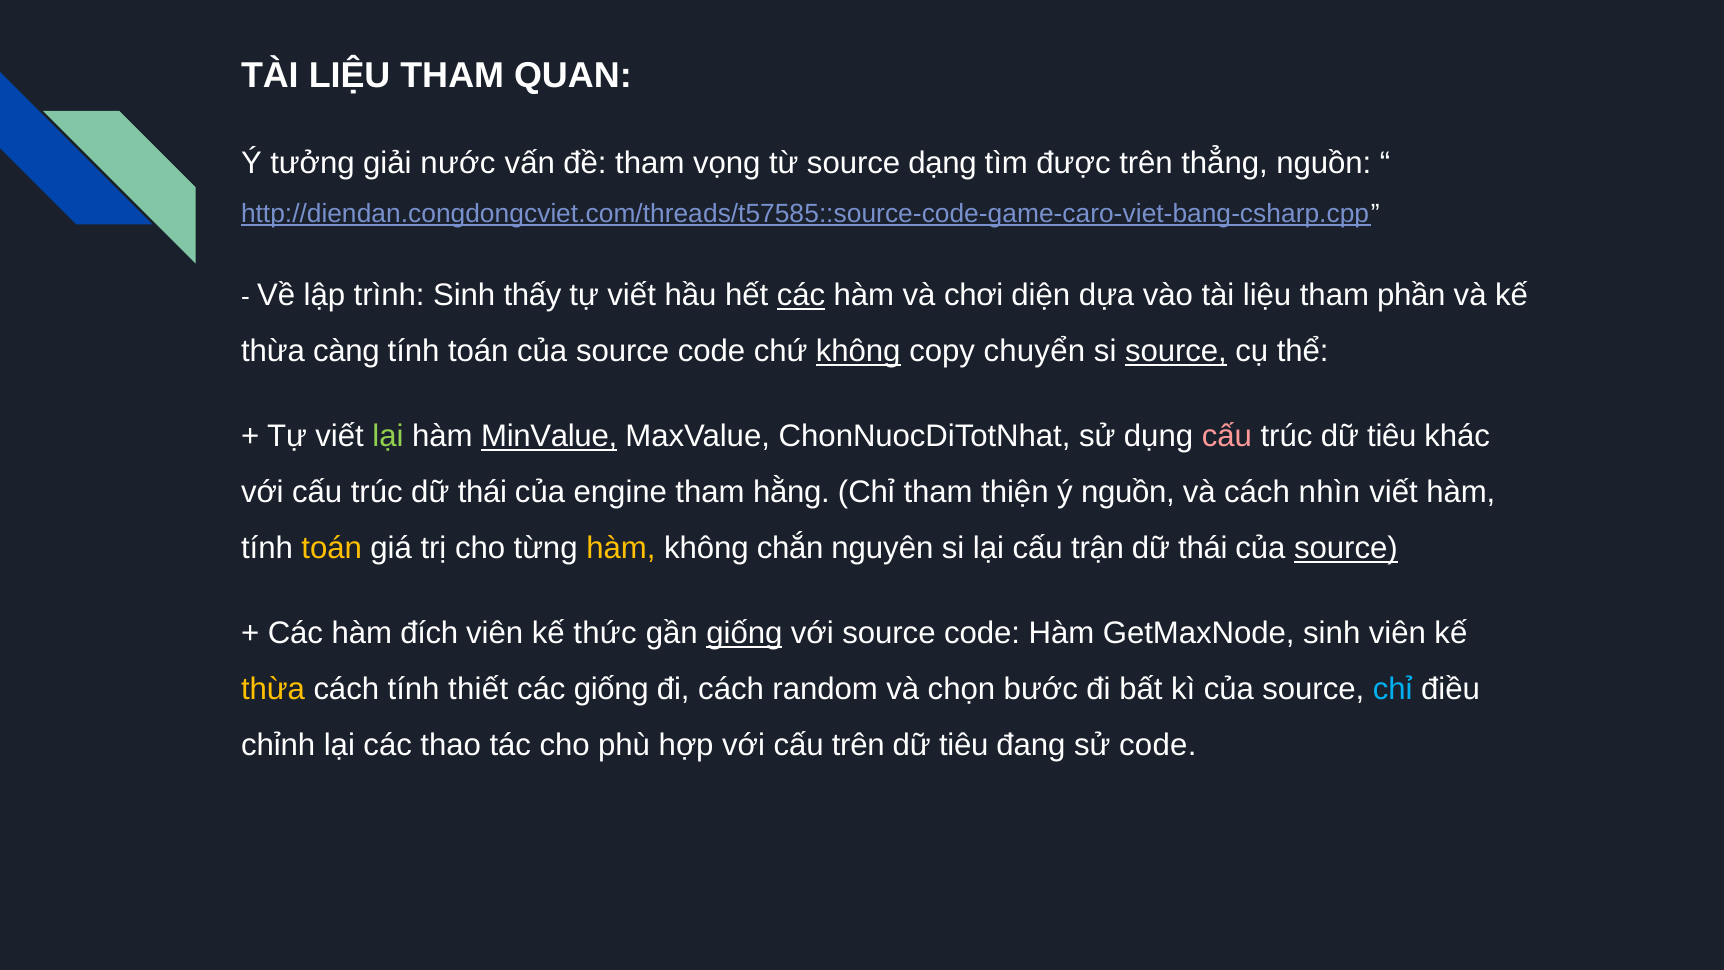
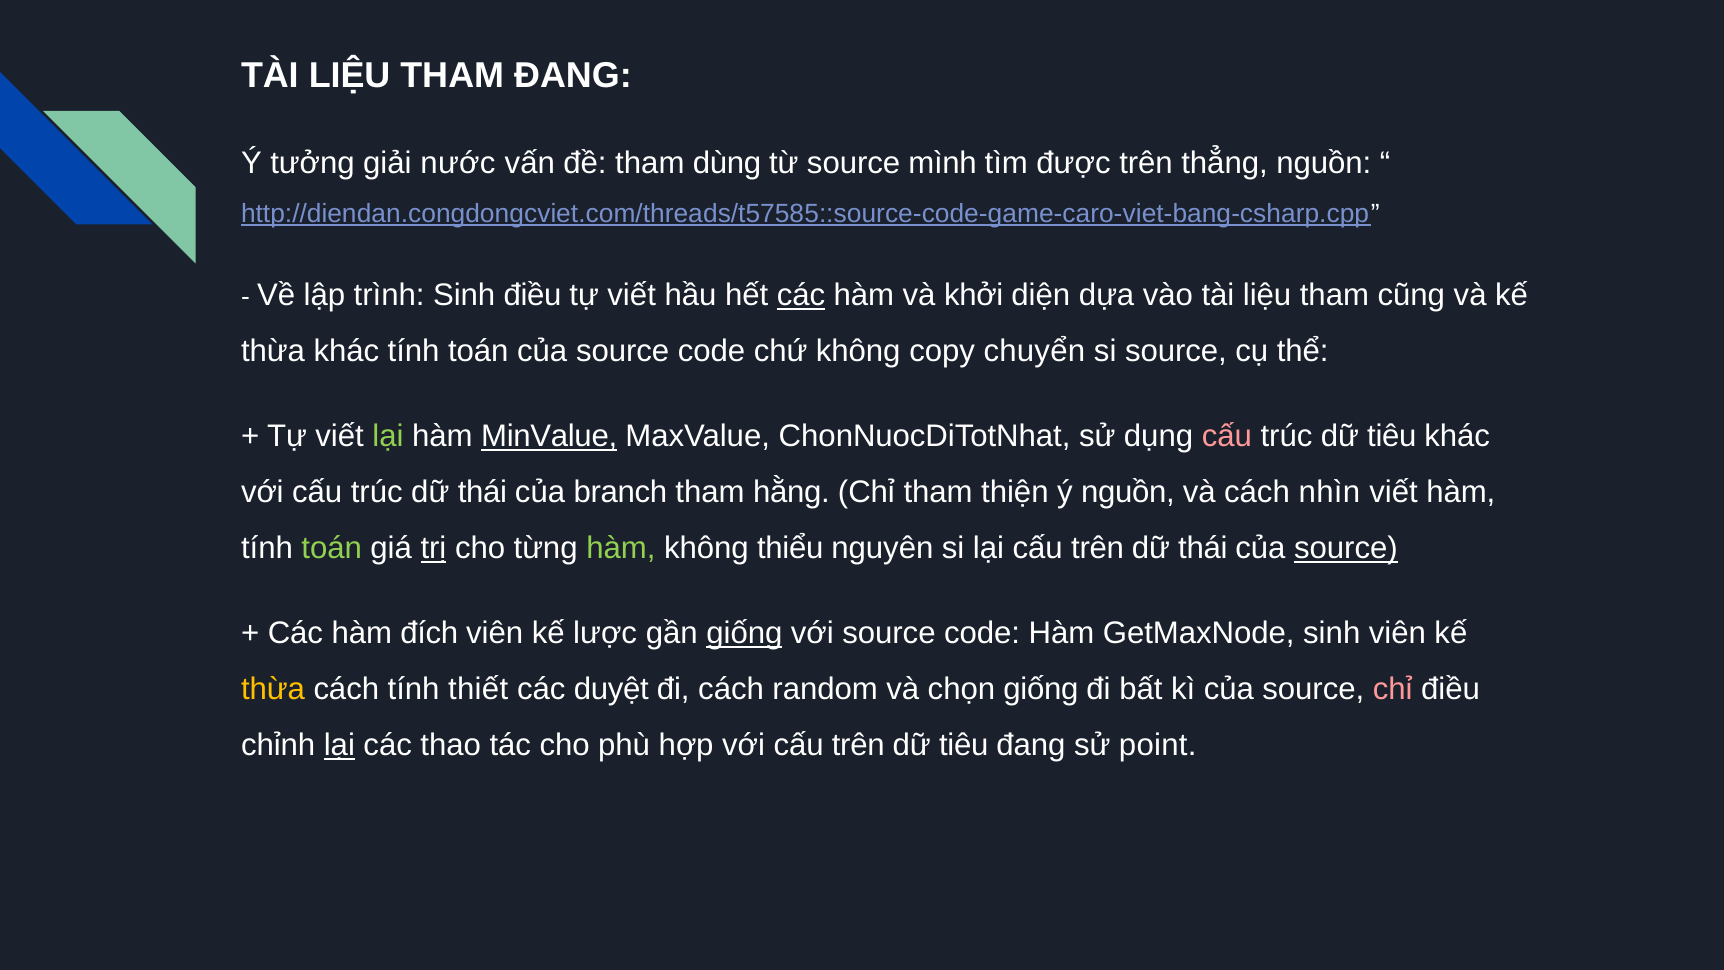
THAM QUAN: QUAN -> ĐANG
vọng: vọng -> dùng
dạng: dạng -> mình
Sinh thấy: thấy -> điều
chơi: chơi -> khởi
phần: phần -> cũng
thừa càng: càng -> khác
không at (858, 352) underline: present -> none
source at (1176, 352) underline: present -> none
engine: engine -> branch
toán at (332, 549) colour: yellow -> light green
trị underline: none -> present
hàm at (621, 549) colour: yellow -> light green
chắn: chắn -> thiểu
lại cấu trận: trận -> trên
thức: thức -> lược
các giống: giống -> duyệt
chọn bước: bước -> giống
chỉ at (1393, 689) colour: light blue -> pink
lại at (339, 745) underline: none -> present
sử code: code -> point
